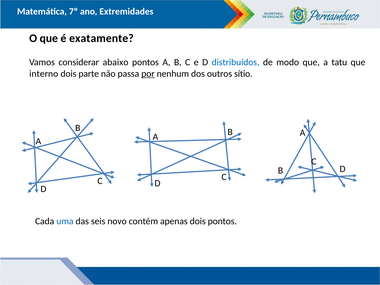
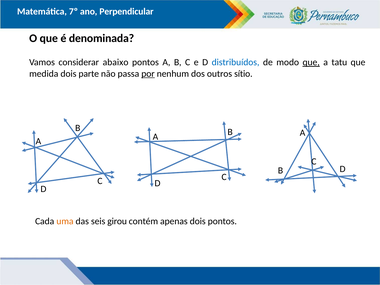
Extremidades: Extremidades -> Perpendicular
exatamente: exatamente -> denominada
que at (311, 62) underline: none -> present
interno: interno -> medida
uma colour: blue -> orange
novo: novo -> girou
